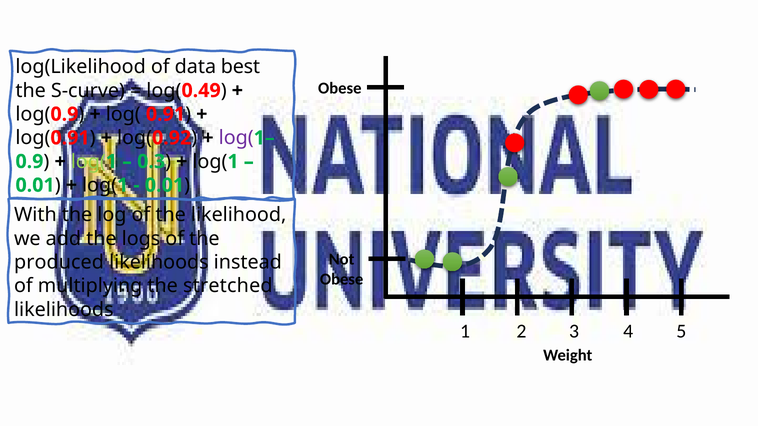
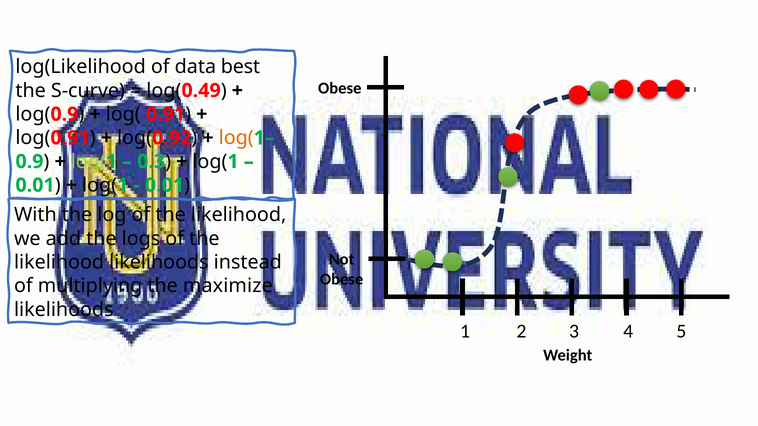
log( at (236, 138) colour: purple -> orange
produced at (59, 263): produced -> likelihood
stretched: stretched -> maximize
